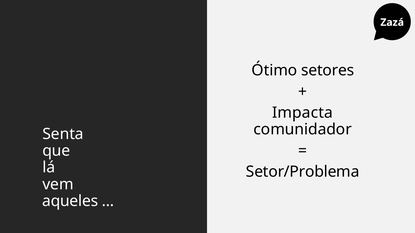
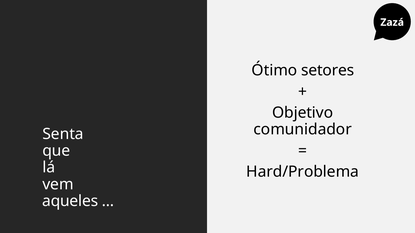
Impacta: Impacta -> Objetivo
Setor/Problema: Setor/Problema -> Hard/Problema
